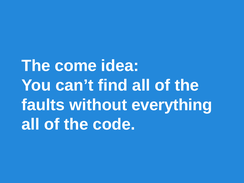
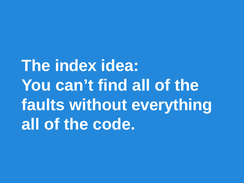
come: come -> index
